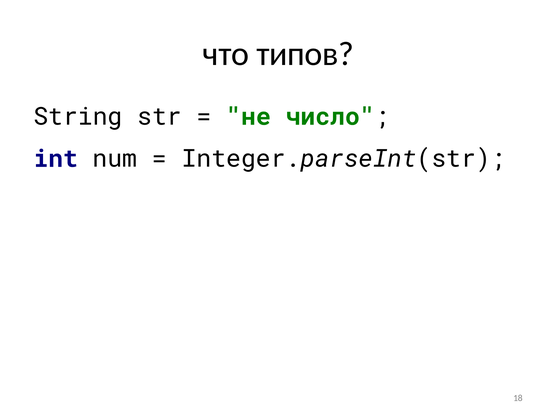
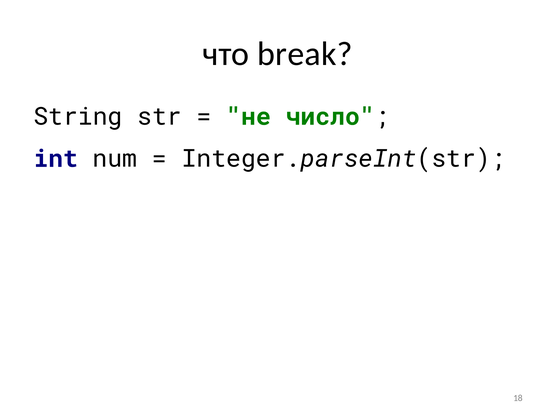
типов: типов -> break
